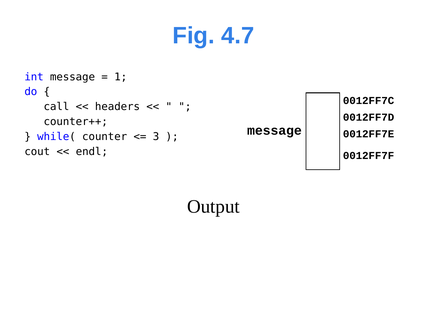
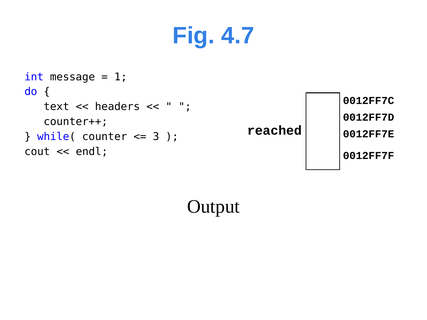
call: call -> text
message at (274, 130): message -> reached
